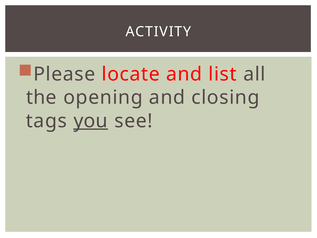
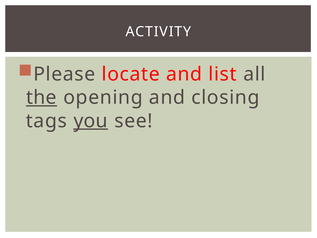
the underline: none -> present
